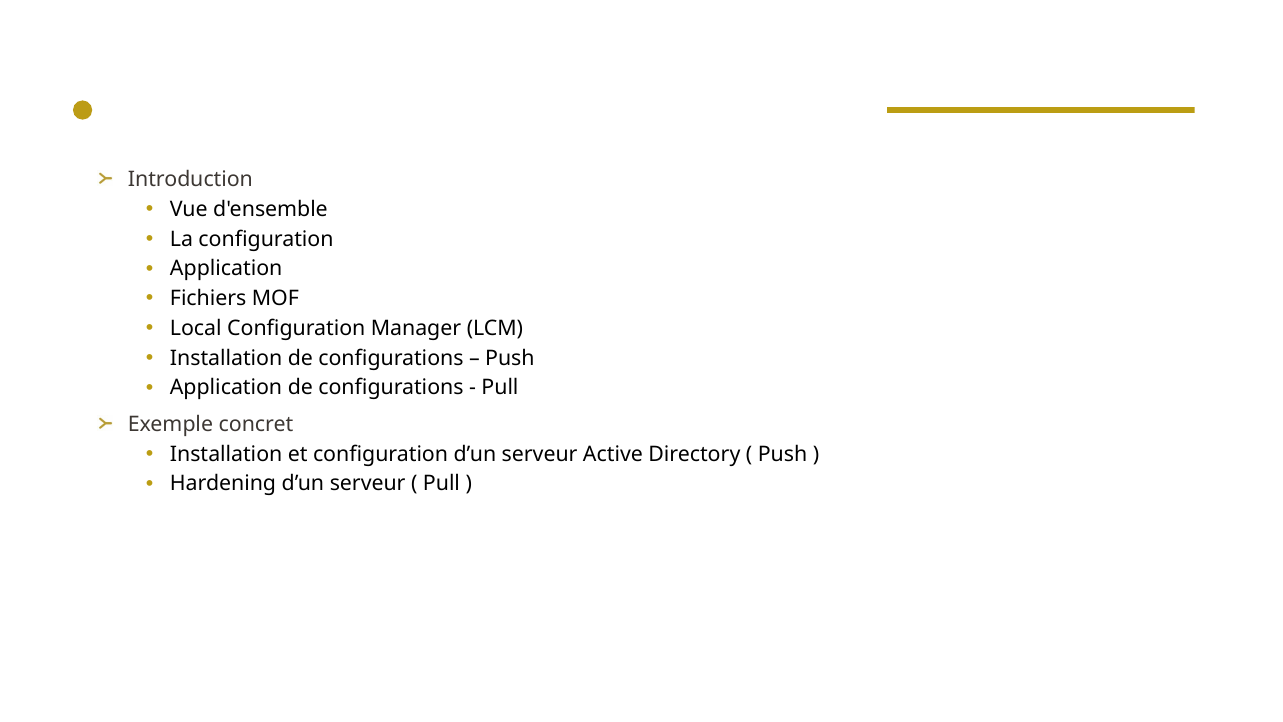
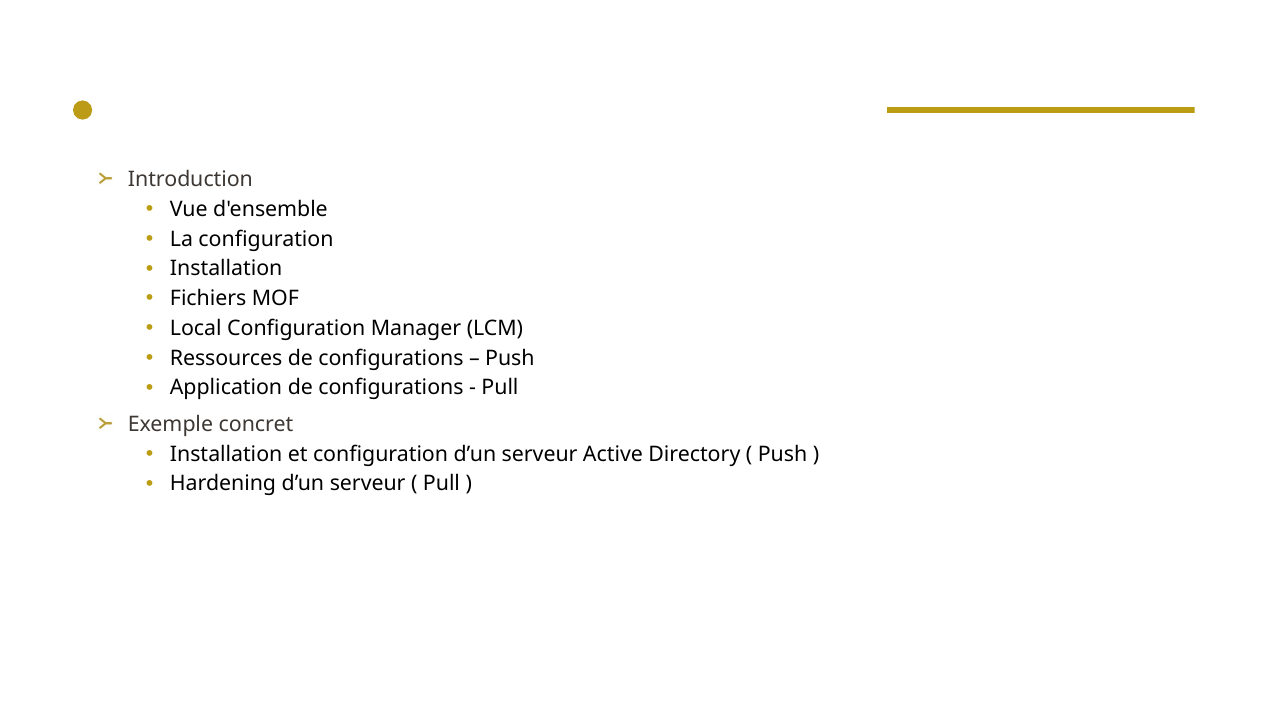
Application at (226, 269): Application -> Installation
Installation at (226, 358): Installation -> Ressources
